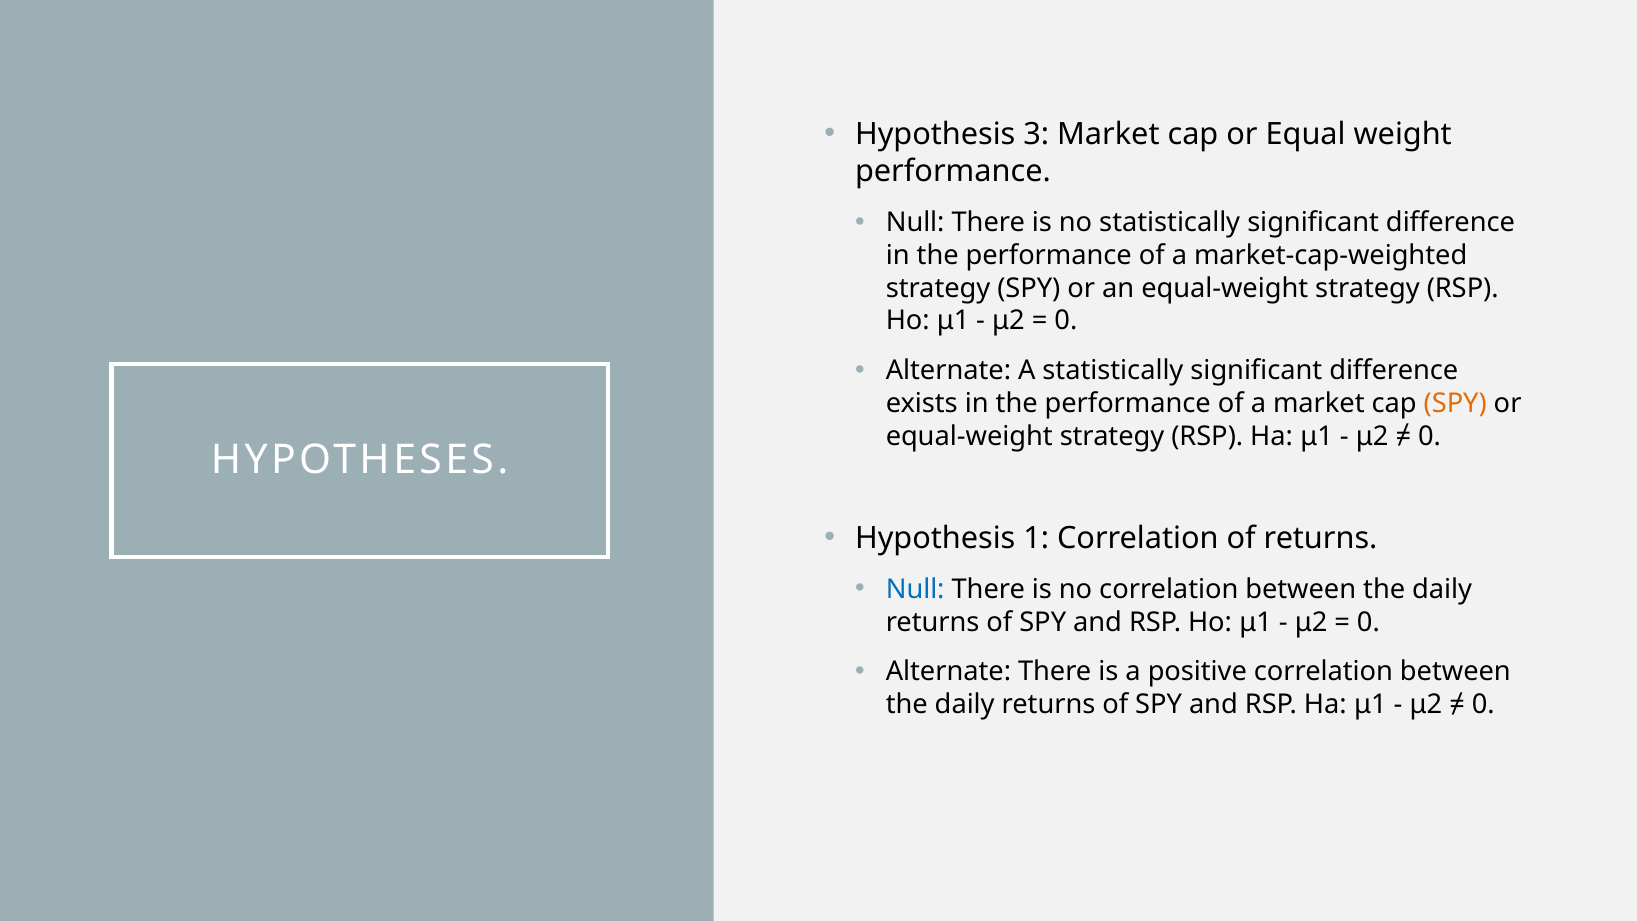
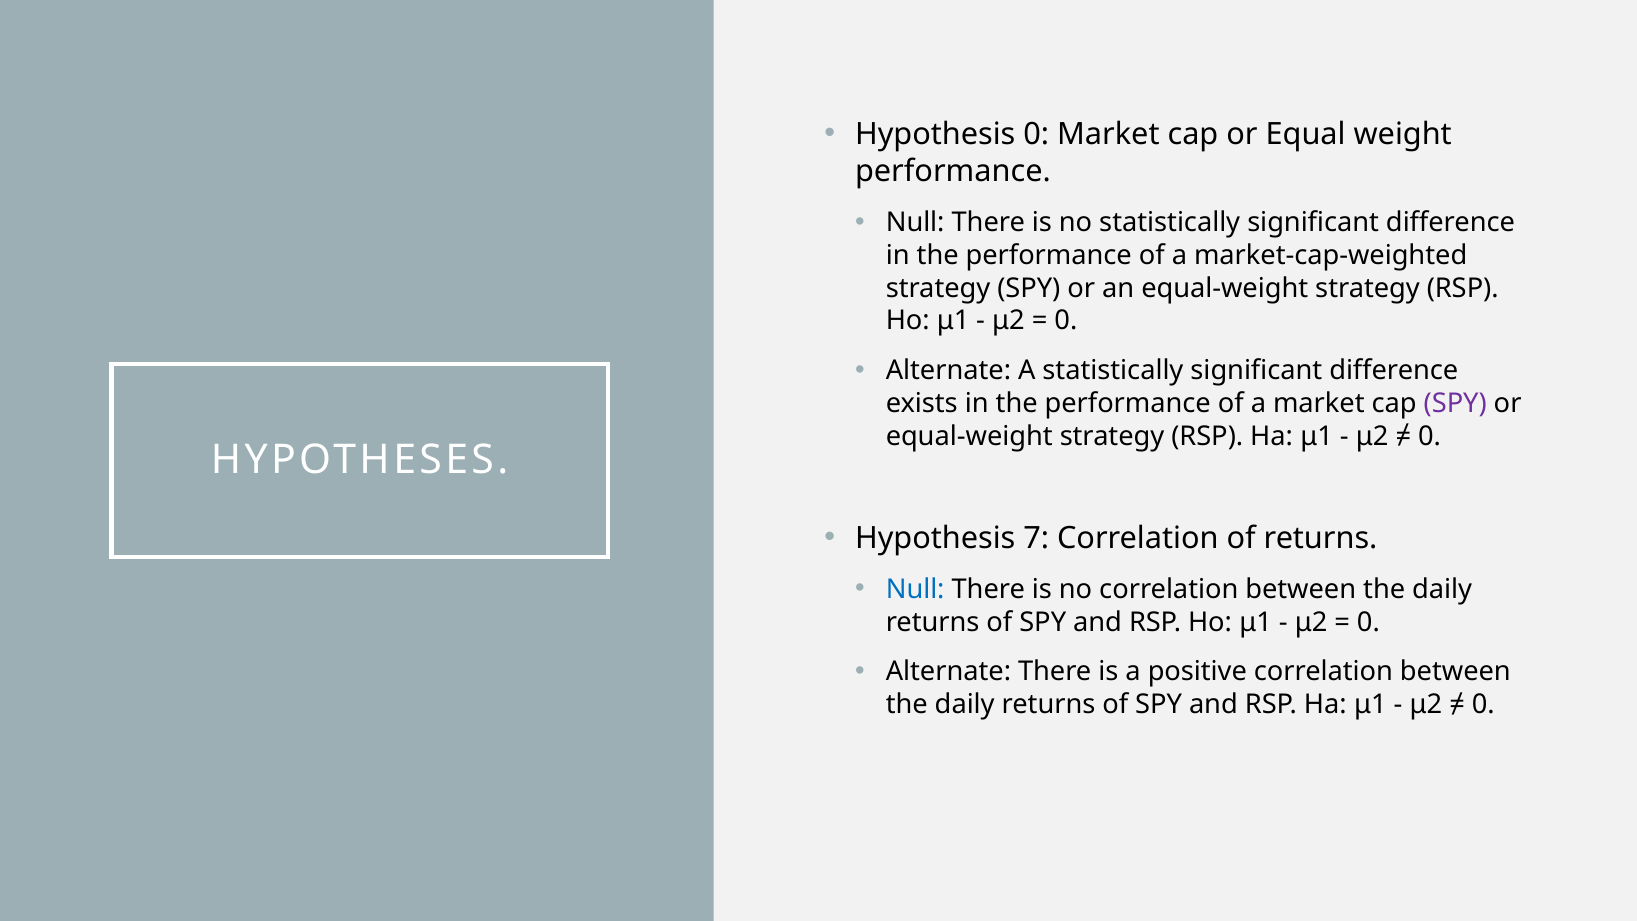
Hypothesis 3: 3 -> 0
SPY at (1455, 403) colour: orange -> purple
1: 1 -> 7
